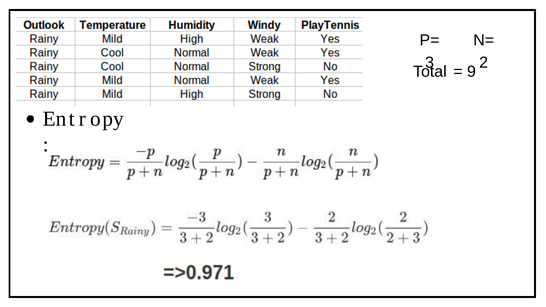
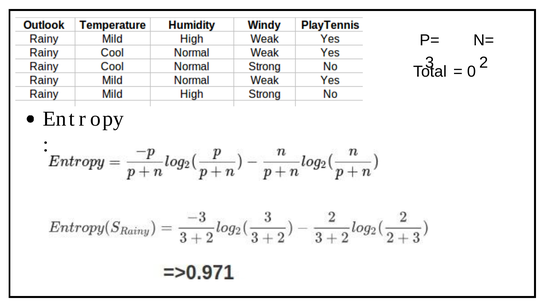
9: 9 -> 0
